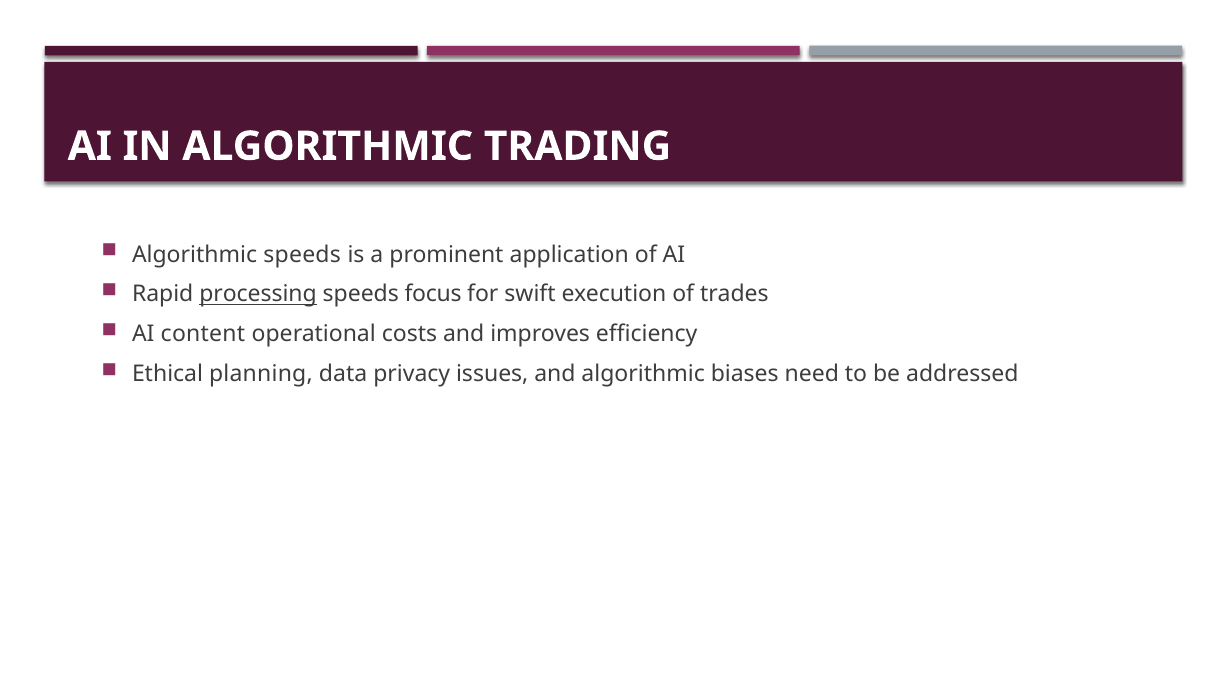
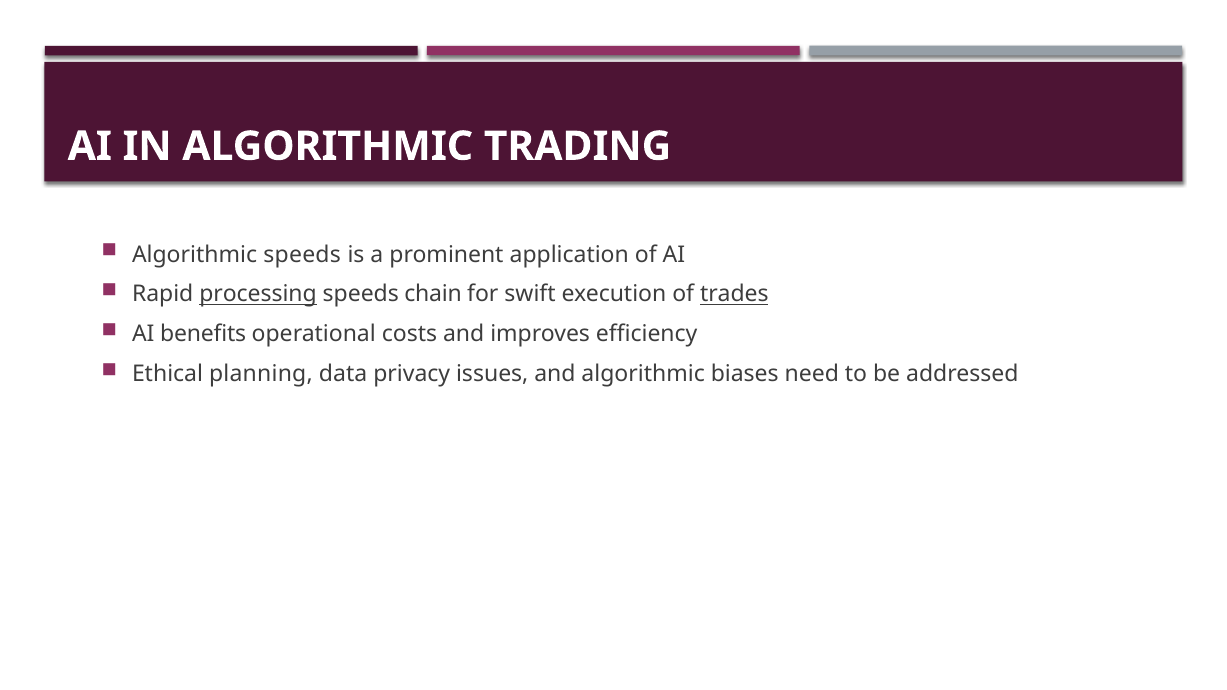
focus: focus -> chain
trades underline: none -> present
content: content -> benefits
